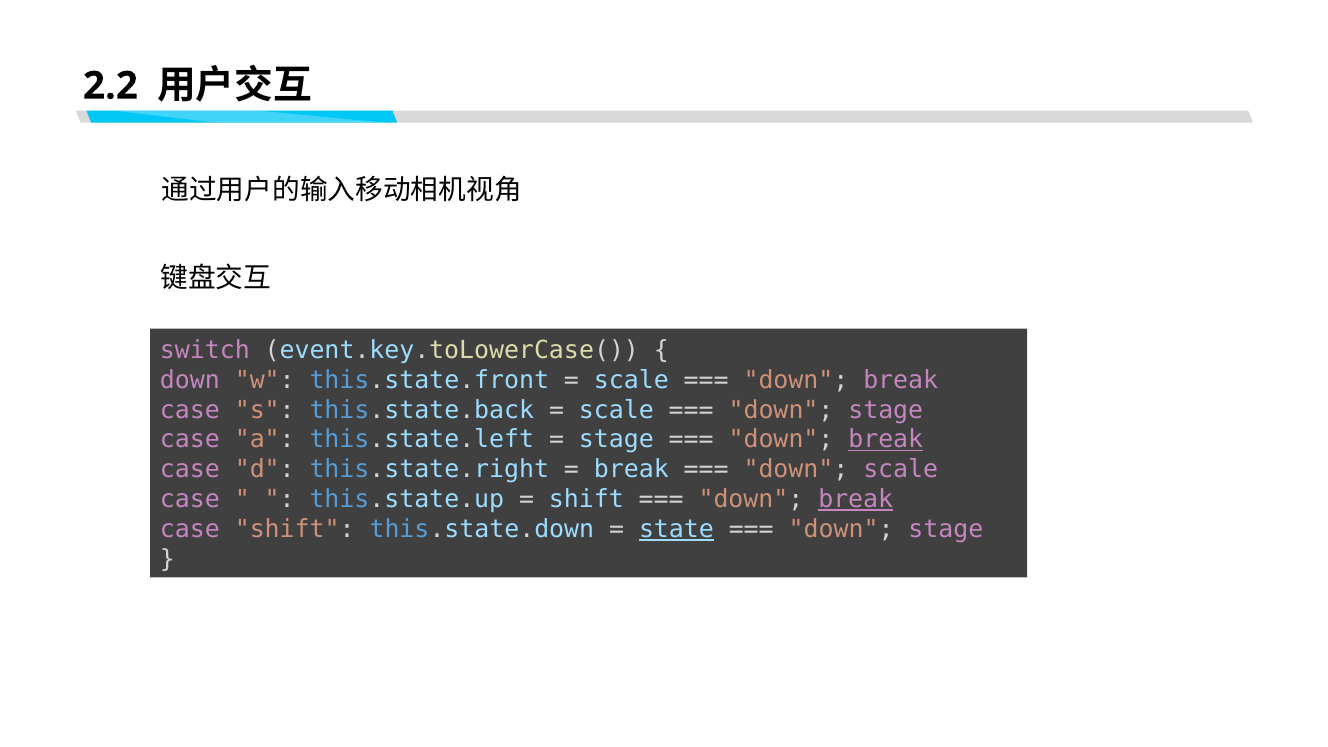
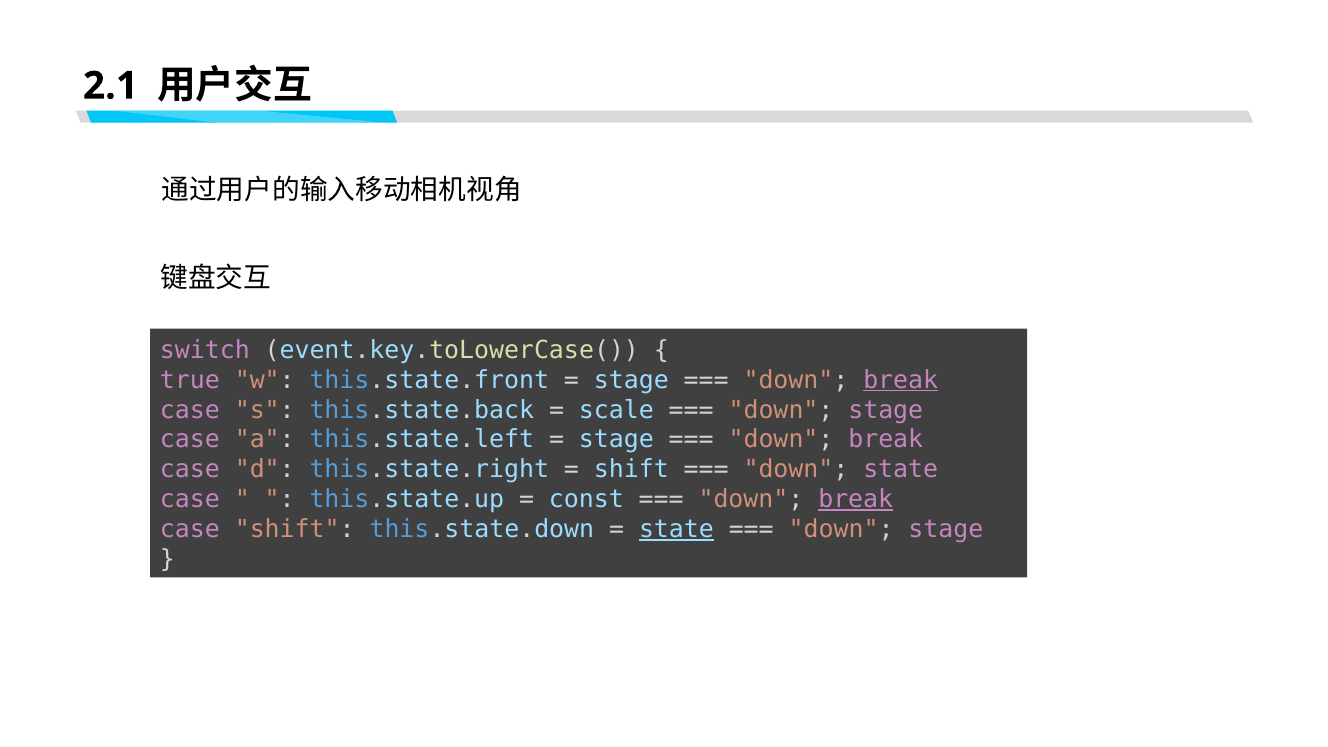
2.2: 2.2 -> 2.1
down at (190, 380): down -> true
scale at (631, 380): scale -> stage
break at (901, 380) underline: none -> present
break at (886, 440) underline: present -> none
break at (631, 470): break -> shift
down scale: scale -> state
shift at (586, 500): shift -> const
